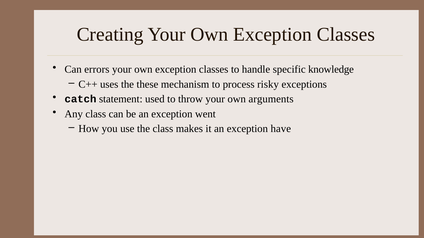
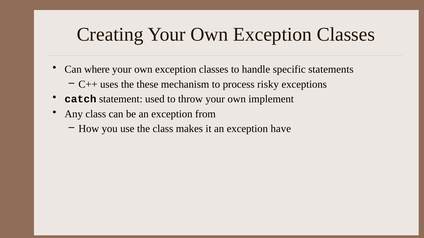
errors: errors -> where
knowledge: knowledge -> statements
arguments: arguments -> implement
went: went -> from
